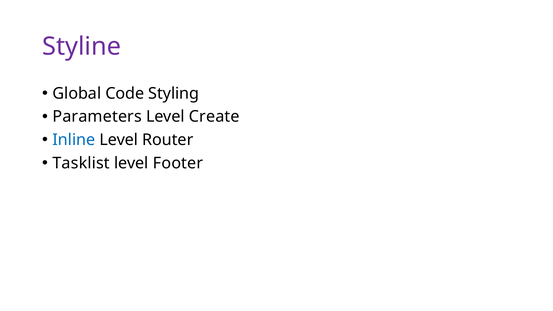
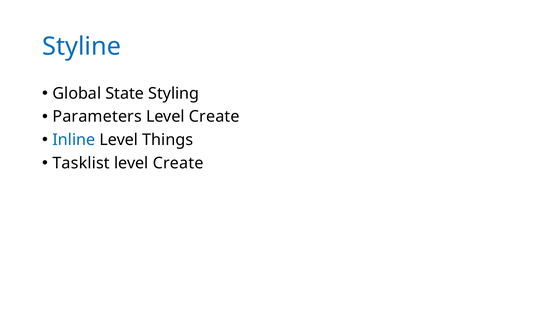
Styline colour: purple -> blue
Code: Code -> State
Router: Router -> Things
Footer at (178, 163): Footer -> Create
